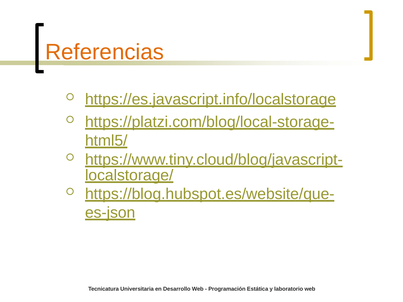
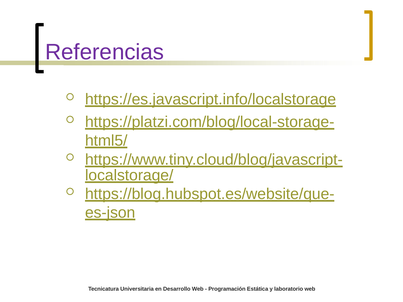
Referencias colour: orange -> purple
